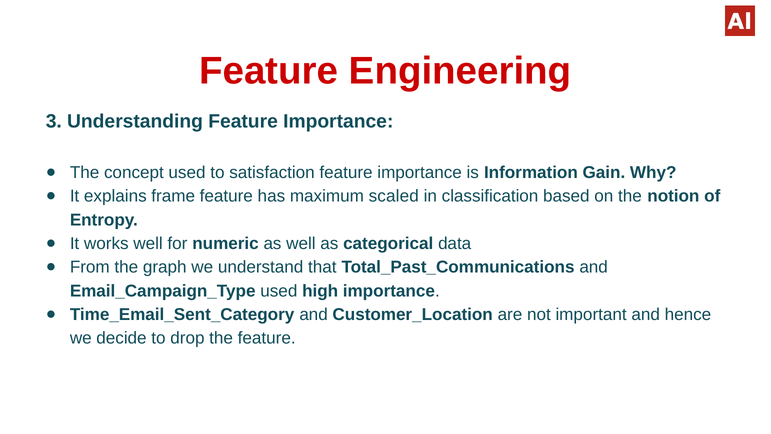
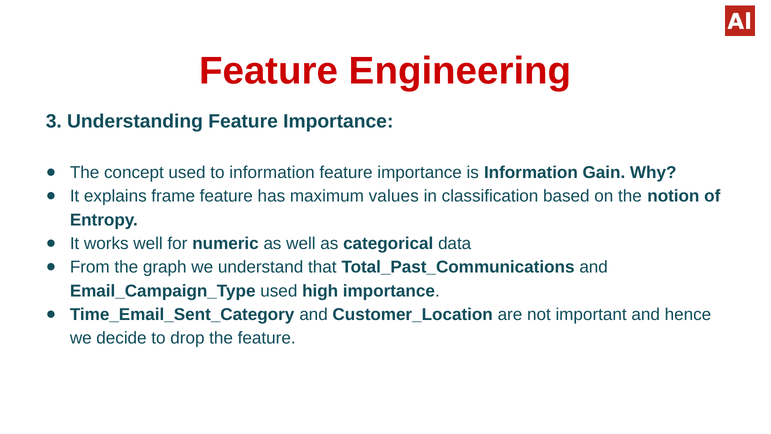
to satisfaction: satisfaction -> information
scaled: scaled -> values
